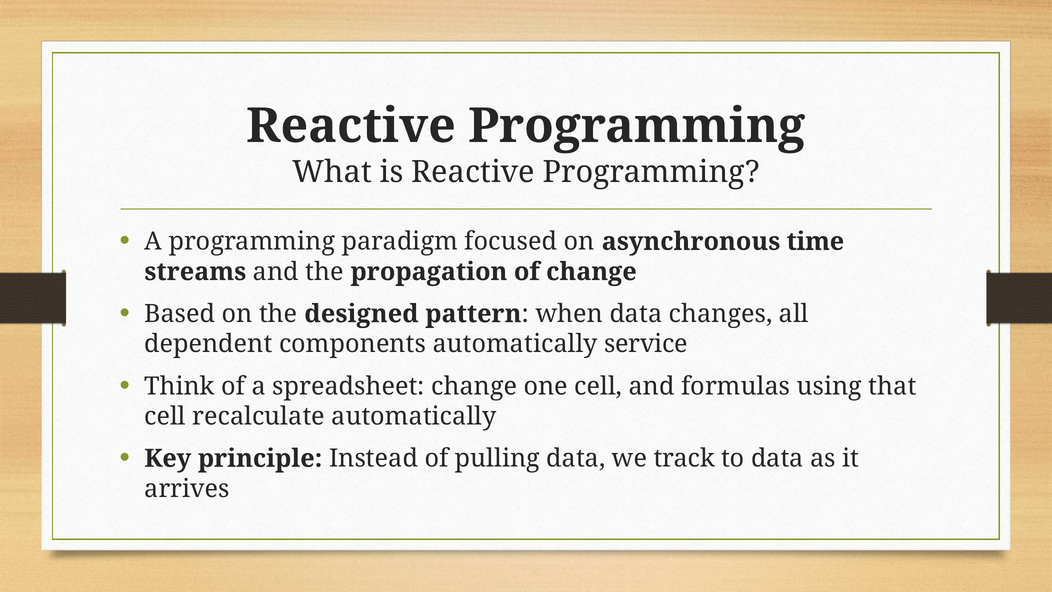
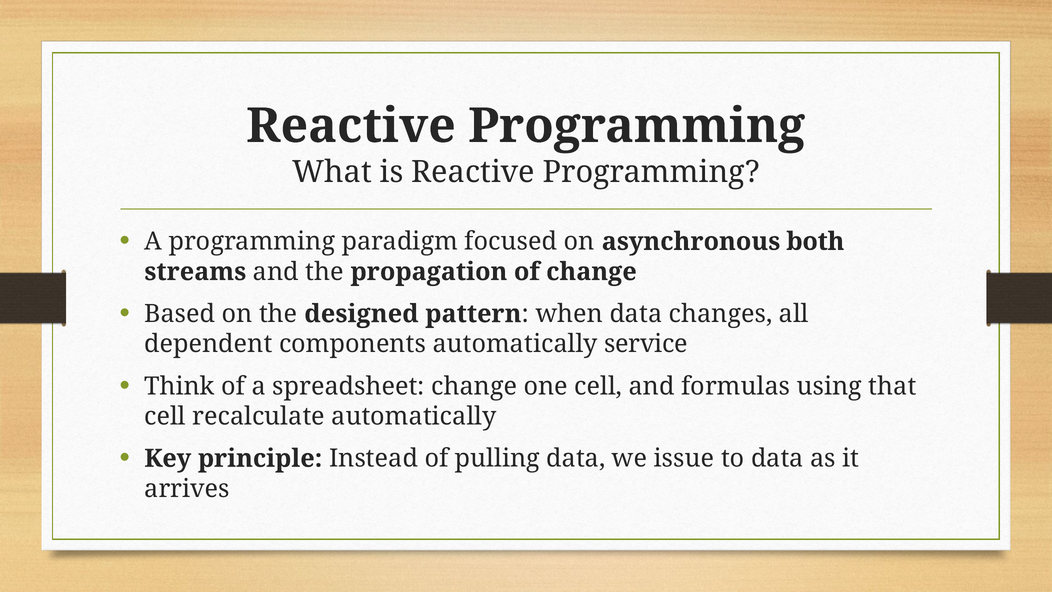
time: time -> both
track: track -> issue
